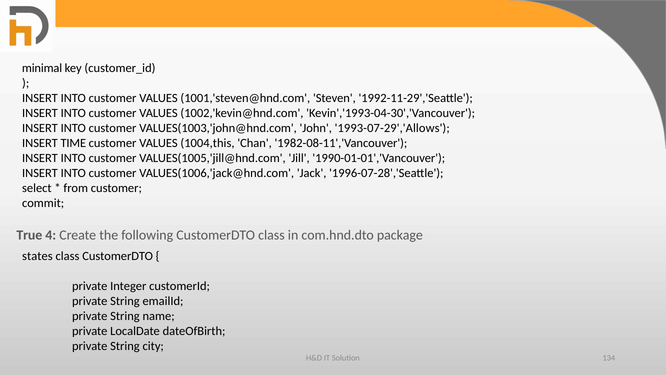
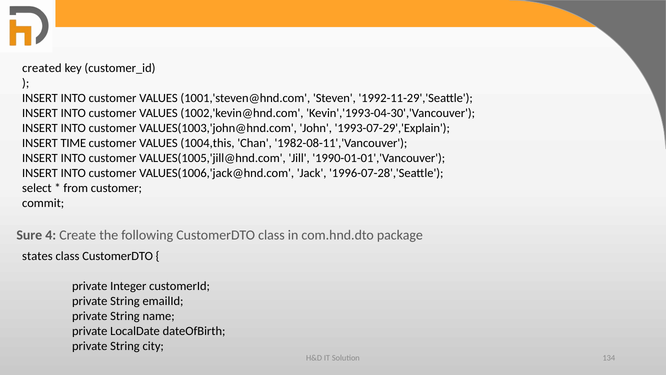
minimal: minimal -> created
1993-07-29','Allows: 1993-07-29','Allows -> 1993-07-29','Explain
True: True -> Sure
